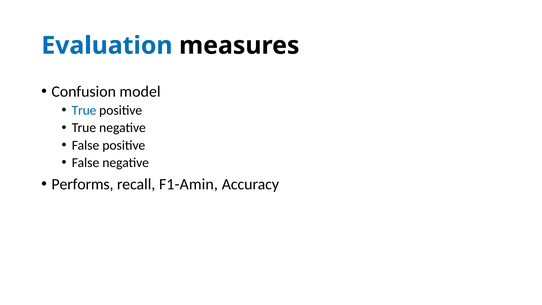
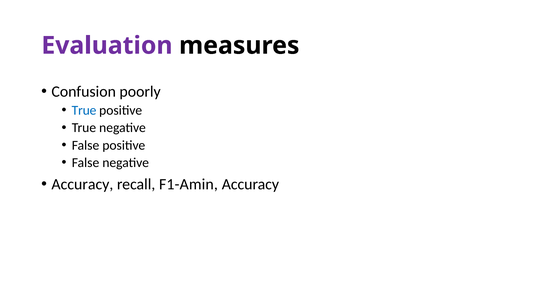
Evaluation colour: blue -> purple
model: model -> poorly
Performs at (82, 184): Performs -> Accuracy
